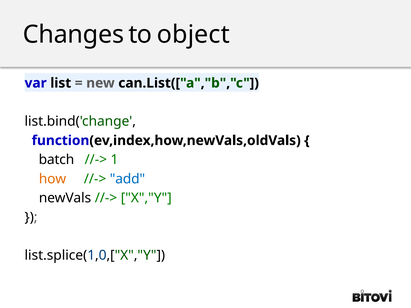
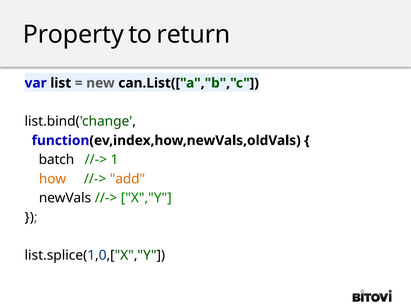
Changes: Changes -> Property
object: object -> return
add colour: blue -> orange
